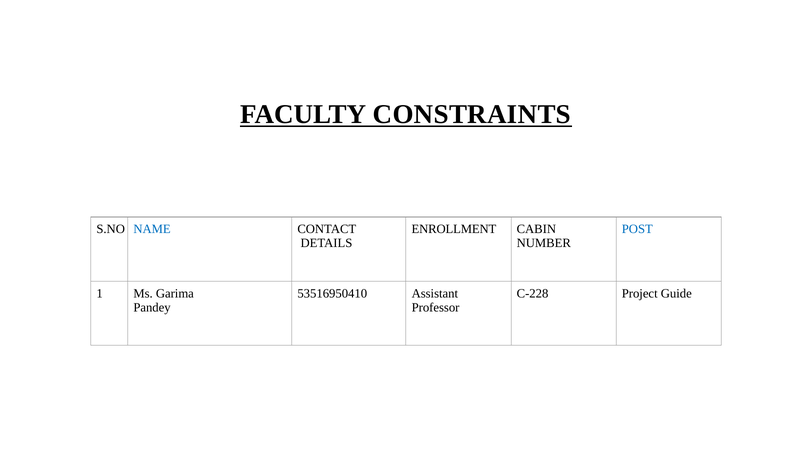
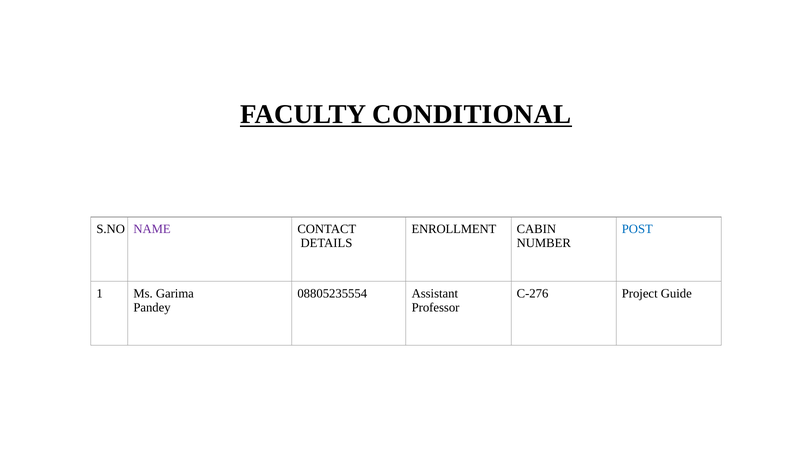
CONSTRAINTS: CONSTRAINTS -> CONDITIONAL
NAME colour: blue -> purple
53516950410: 53516950410 -> 08805235554
C-228: C-228 -> C-276
